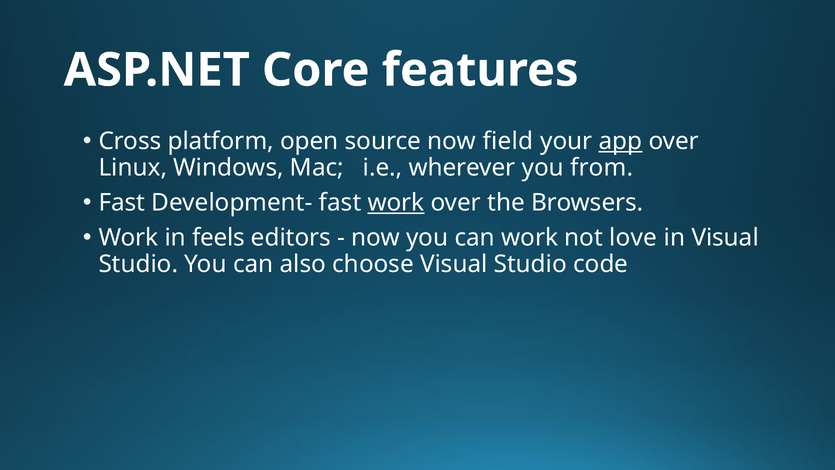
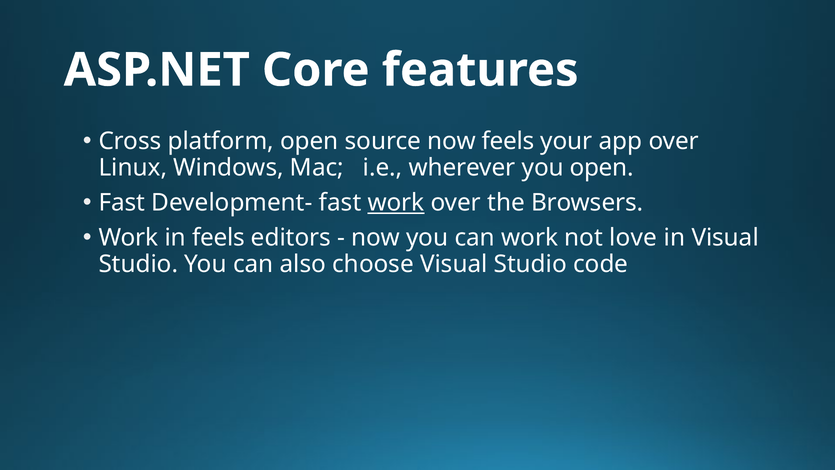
now field: field -> feels
app underline: present -> none
you from: from -> open
